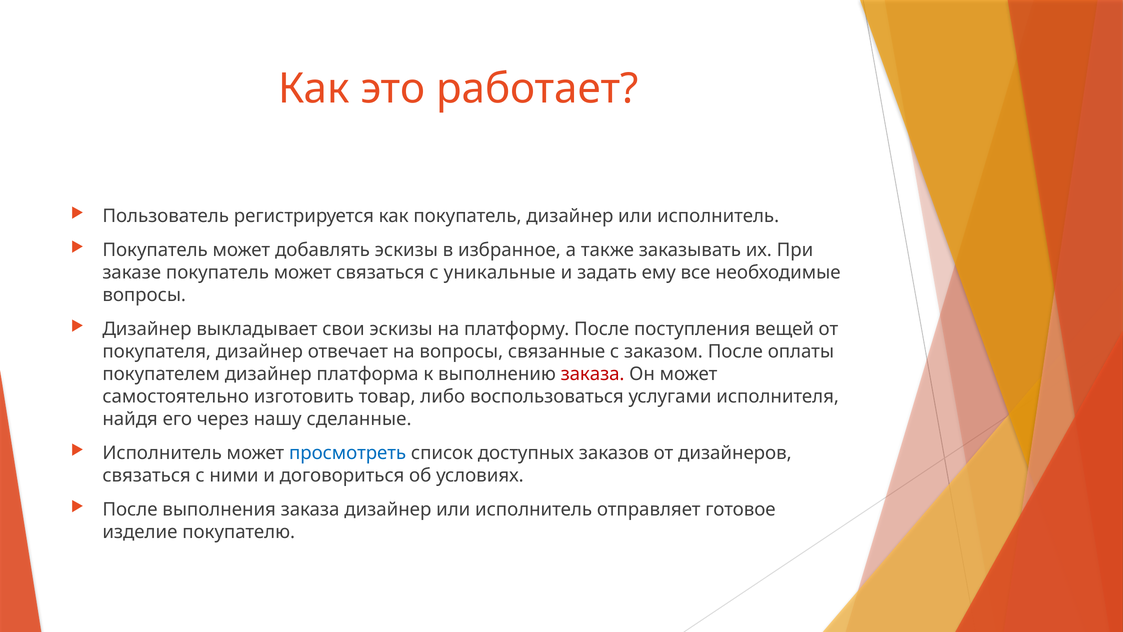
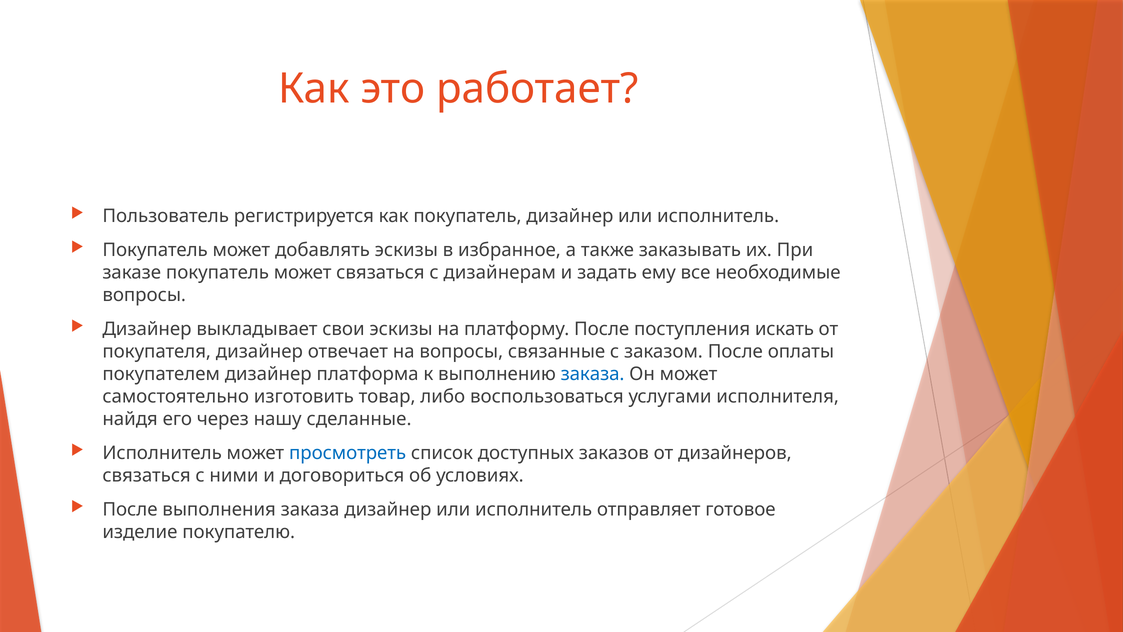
уникальные: уникальные -> дизайнерам
вещей: вещей -> искать
заказа at (593, 374) colour: red -> blue
